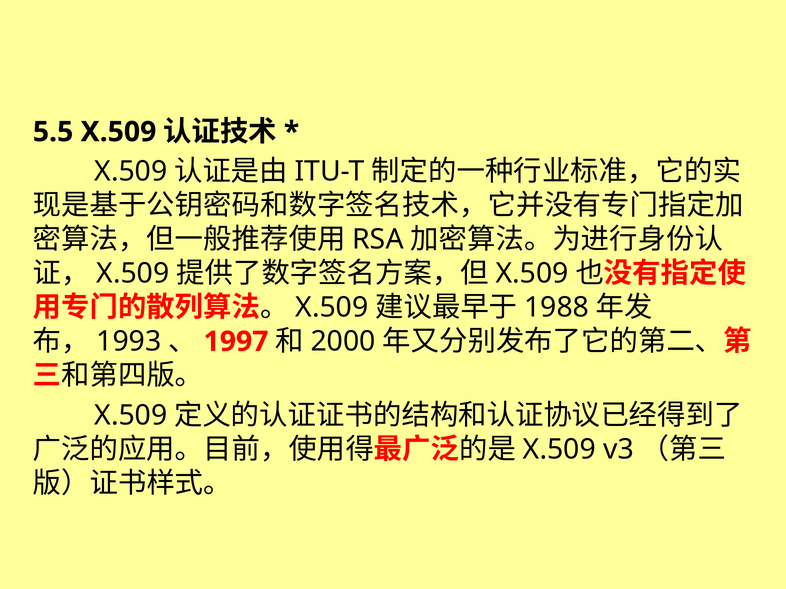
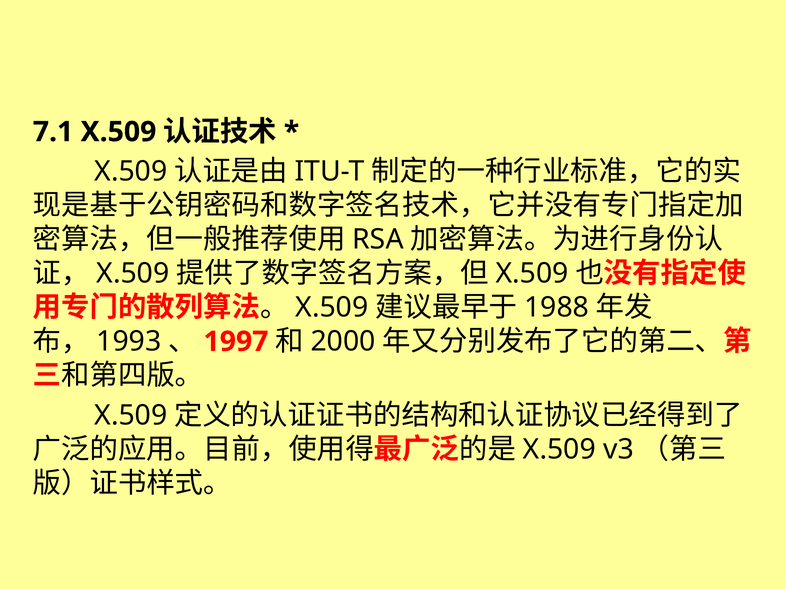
5.5: 5.5 -> 7.1
